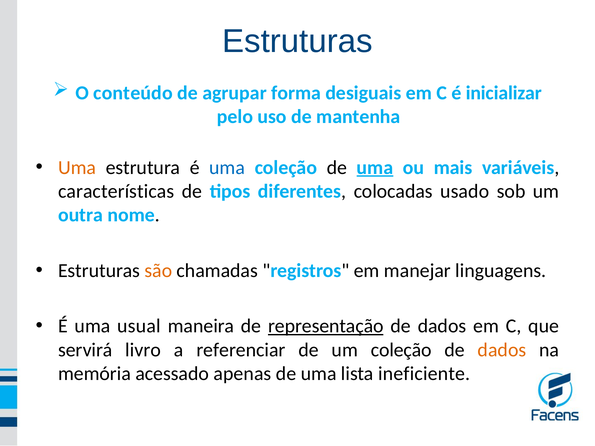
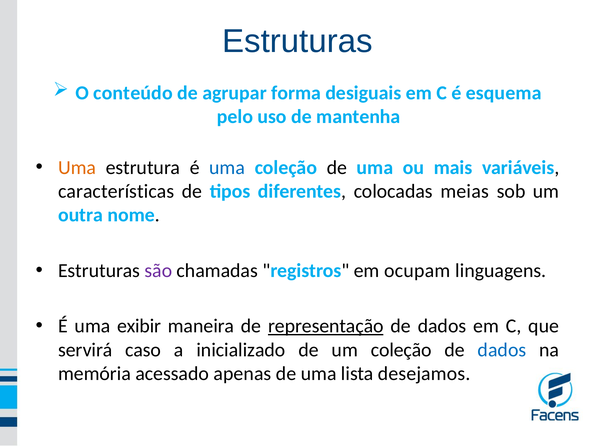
inicializar: inicializar -> esquema
uma at (375, 168) underline: present -> none
usado: usado -> meias
são colour: orange -> purple
manejar: manejar -> ocupam
usual: usual -> exibir
livro: livro -> caso
referenciar: referenciar -> inicializado
dados at (502, 350) colour: orange -> blue
ineficiente: ineficiente -> desejamos
